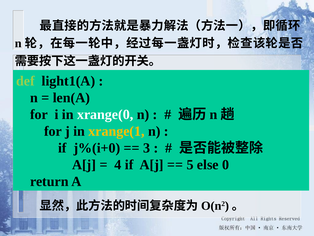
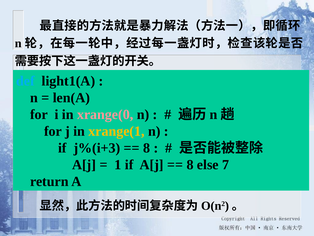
def colour: light green -> light blue
xrange(0 colour: white -> pink
j%(i+0: j%(i+0 -> j%(i+3
3 at (147, 148): 3 -> 8
4: 4 -> 1
5 at (190, 164): 5 -> 8
0: 0 -> 7
